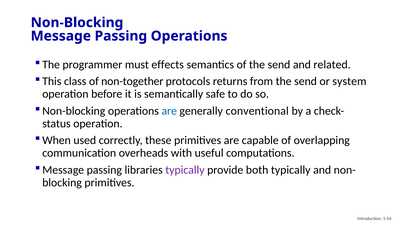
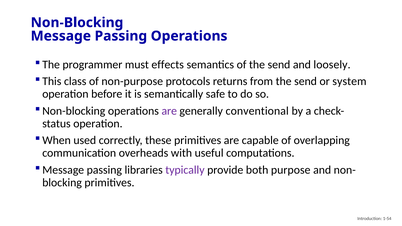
related: related -> loosely
non-together: non-together -> non-purpose
are at (169, 111) colour: blue -> purple
both typically: typically -> purpose
